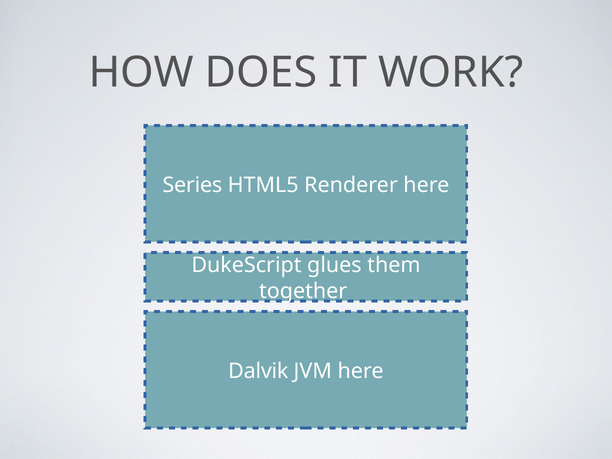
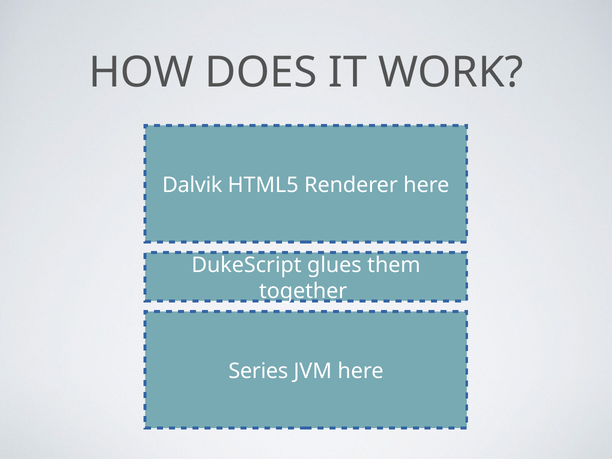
Series: Series -> Dalvik
Dalvik: Dalvik -> Series
